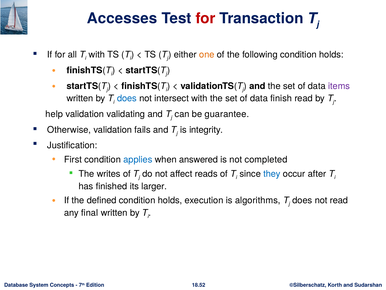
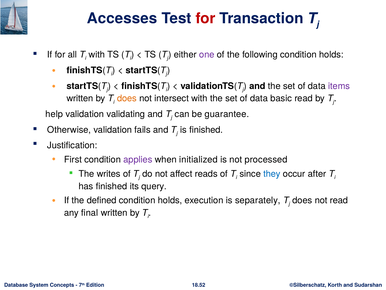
one colour: orange -> purple
does at (127, 98) colour: blue -> orange
finish: finish -> basic
is integrity: integrity -> finished
applies colour: blue -> purple
answered: answered -> initialized
completed: completed -> processed
larger: larger -> query
algorithms: algorithms -> separately
